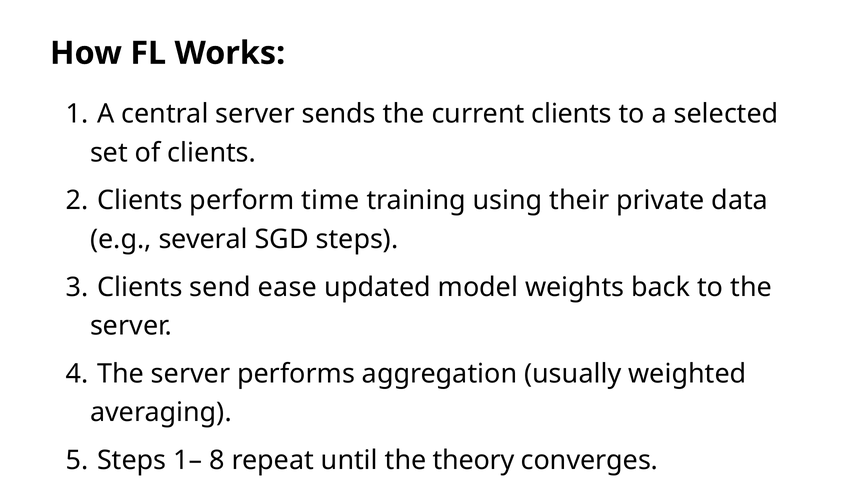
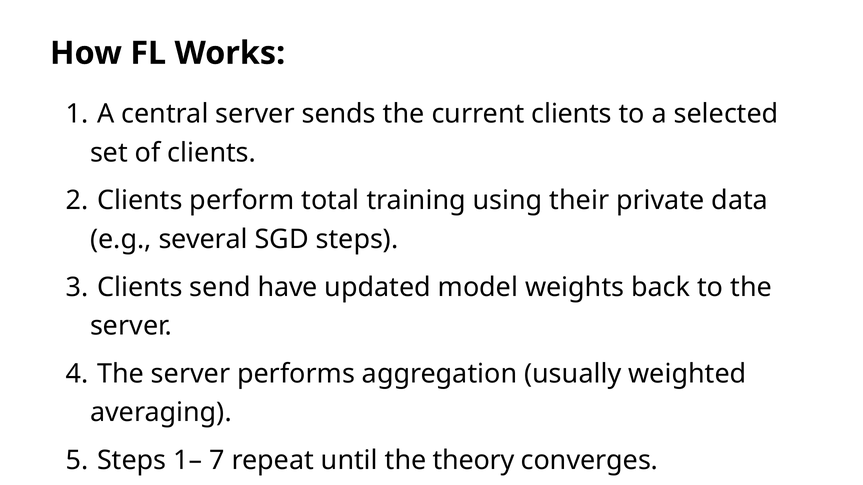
time: time -> total
ease: ease -> have
8: 8 -> 7
